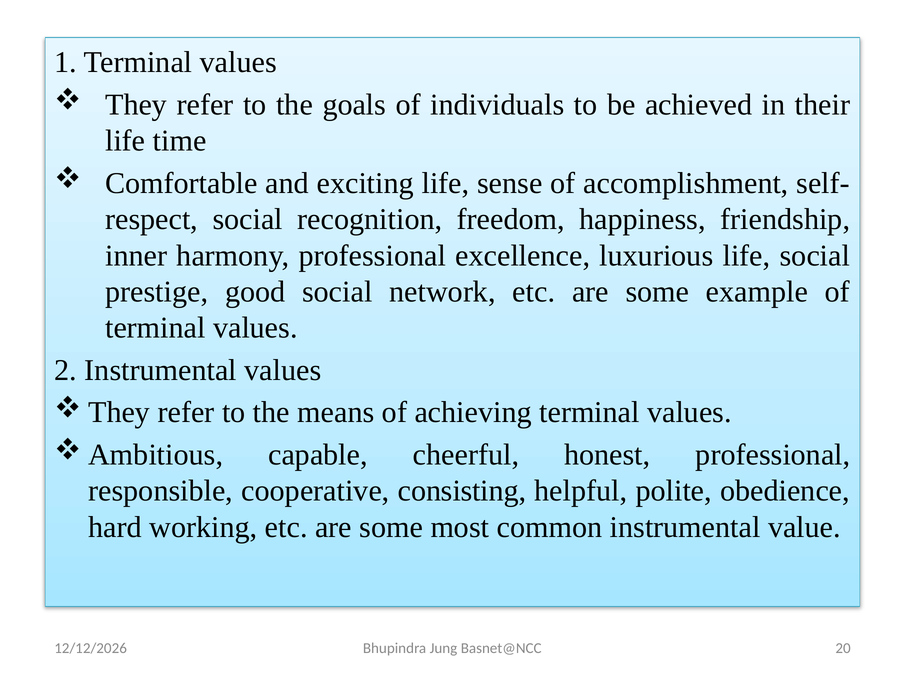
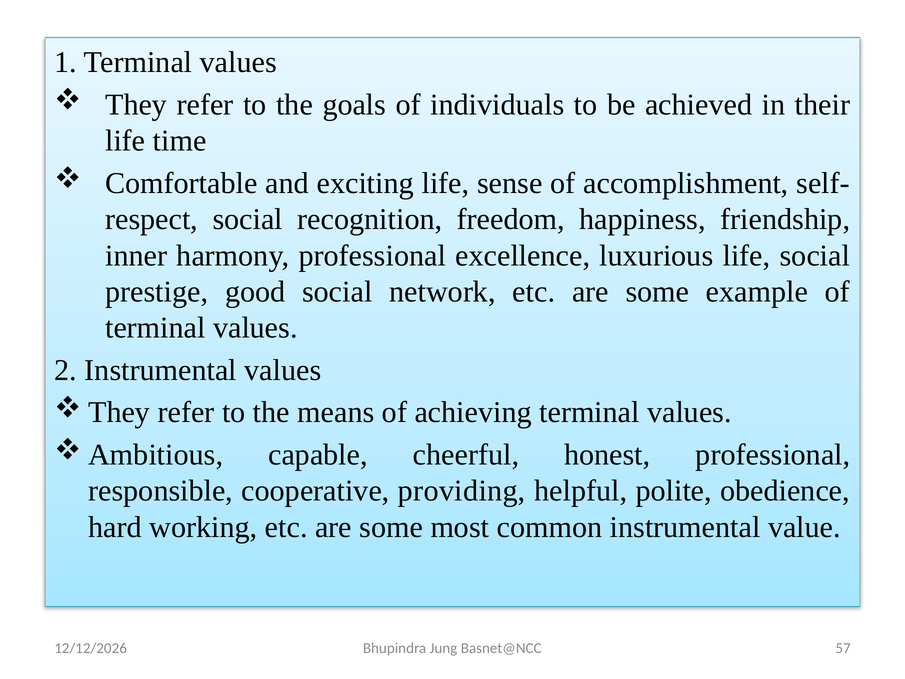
consisting: consisting -> providing
20: 20 -> 57
